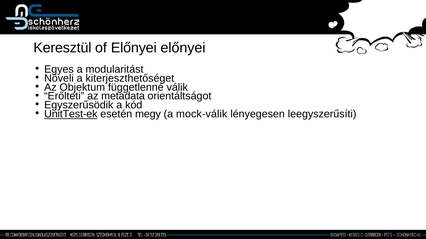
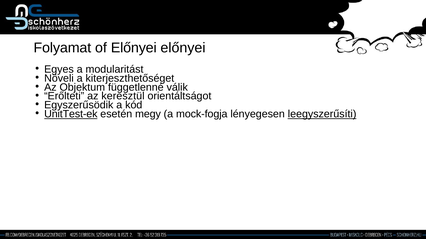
Keresztül: Keresztül -> Folyamat
metadata: metadata -> keresztül
mock-válik: mock-válik -> mock-fogja
leegyszerűsíti underline: none -> present
